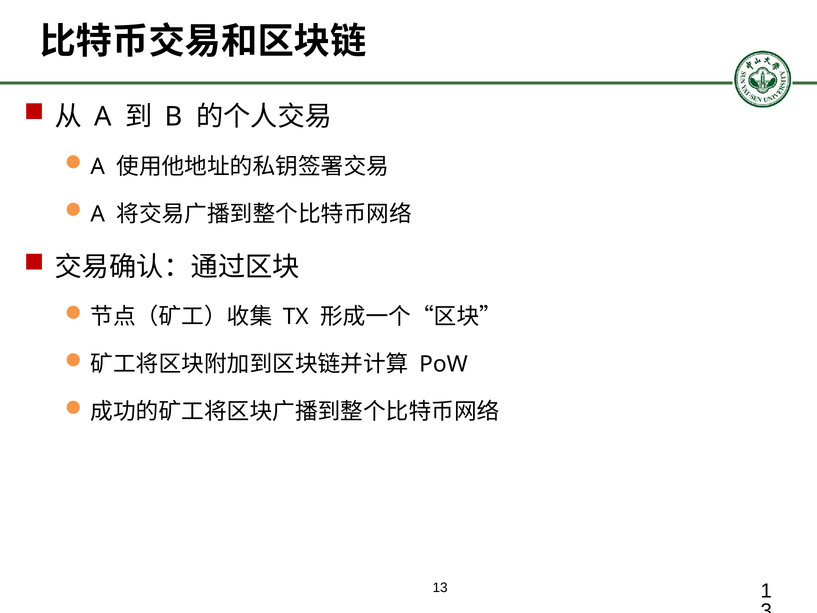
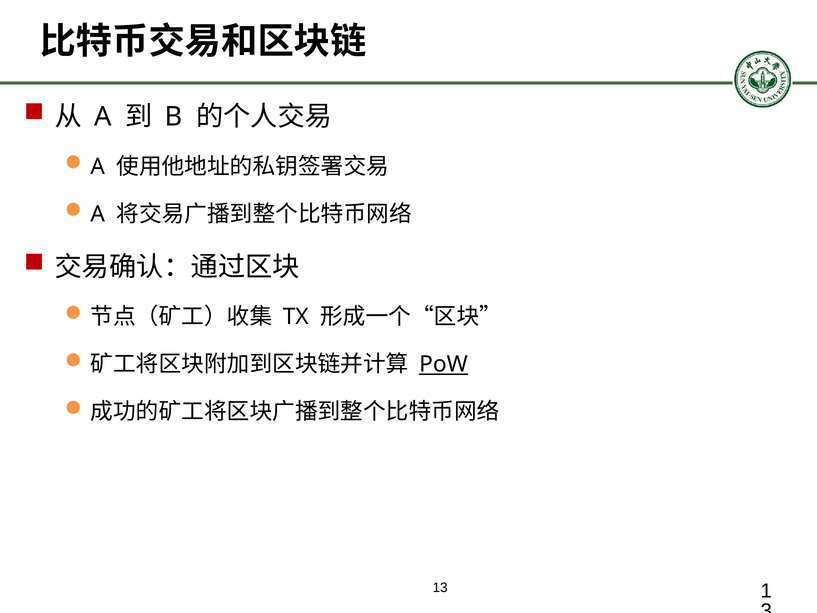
PoW underline: none -> present
